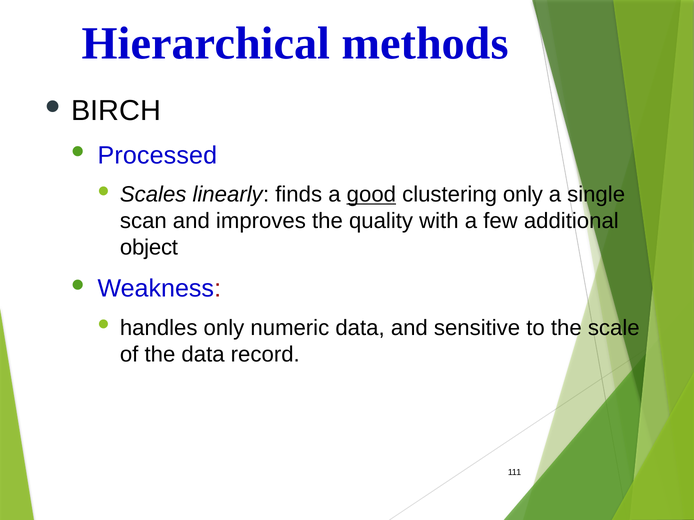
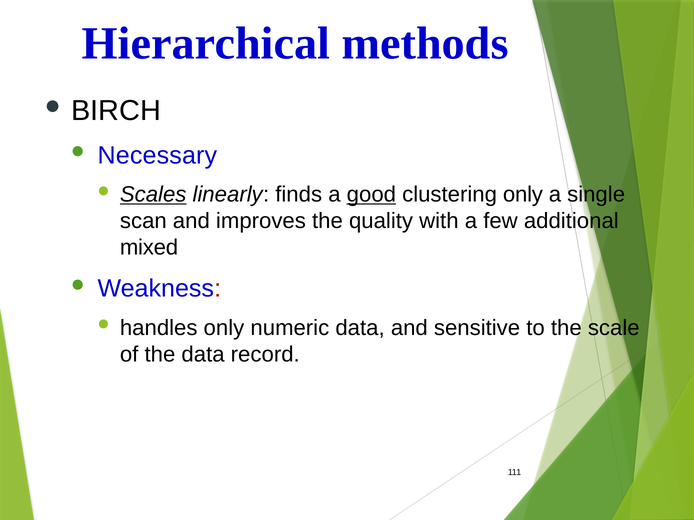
Processed: Processed -> Necessary
Scales underline: none -> present
object: object -> mixed
